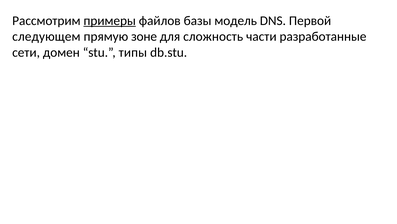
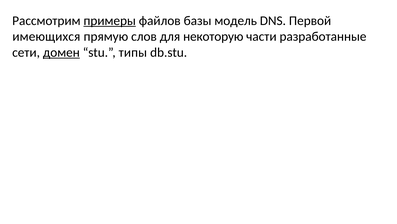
следующем: следующем -> имеющихся
зоне: зоне -> слов
сложность: сложность -> некоторую
домен underline: none -> present
